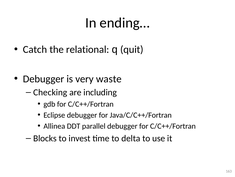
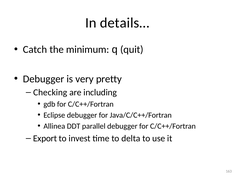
ending…: ending… -> details…
relational: relational -> minimum
waste: waste -> pretty
Blocks: Blocks -> Export
